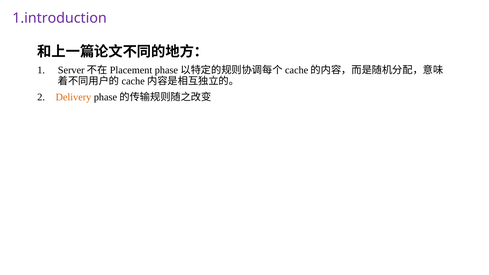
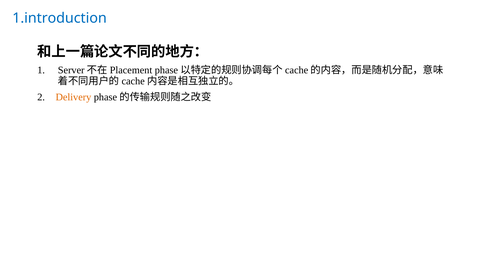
1.introduction colour: purple -> blue
